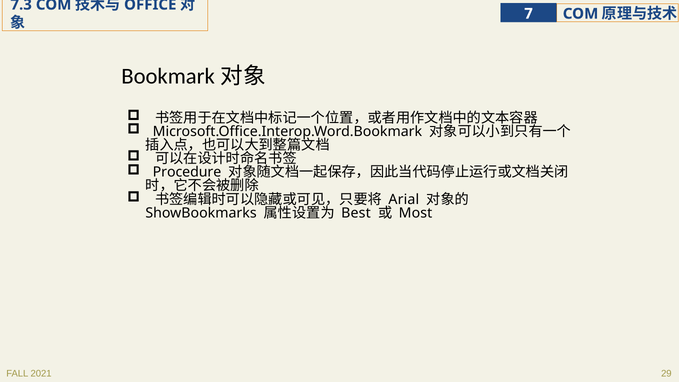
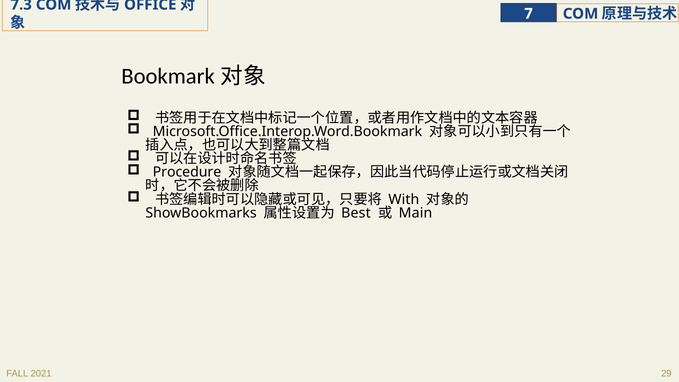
Arial: Arial -> With
Most: Most -> Main
